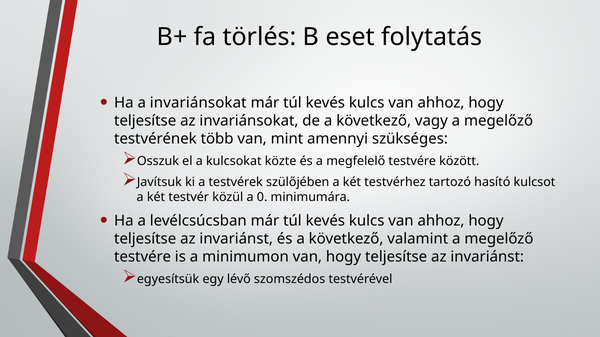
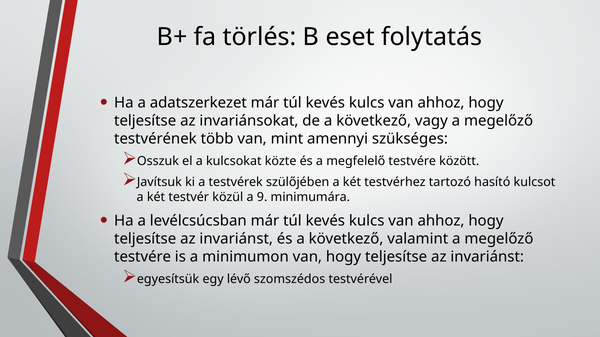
a invariánsokat: invariánsokat -> adatszerkezet
0: 0 -> 9
